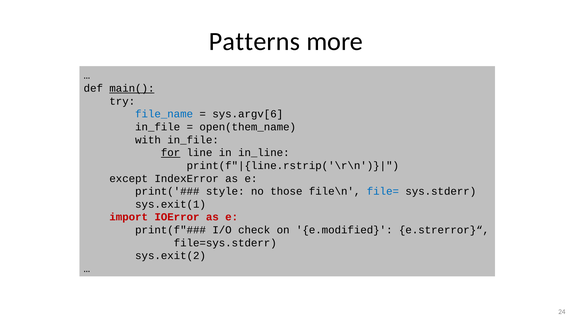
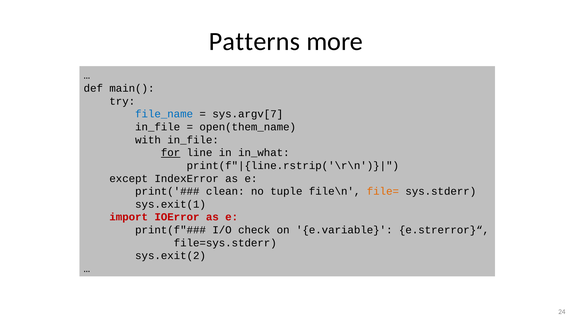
main( underline: present -> none
sys.argv[6: sys.argv[6 -> sys.argv[7
in_line: in_line -> in_what
style: style -> clean
those: those -> tuple
file= colour: blue -> orange
e.modified: e.modified -> e.variable
